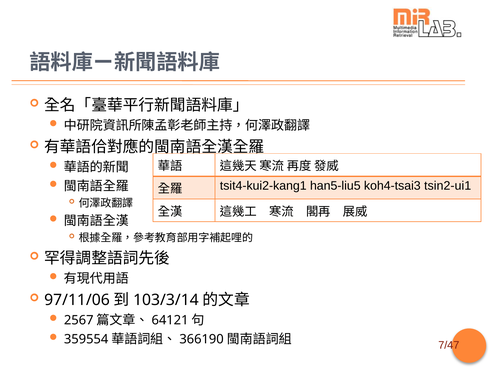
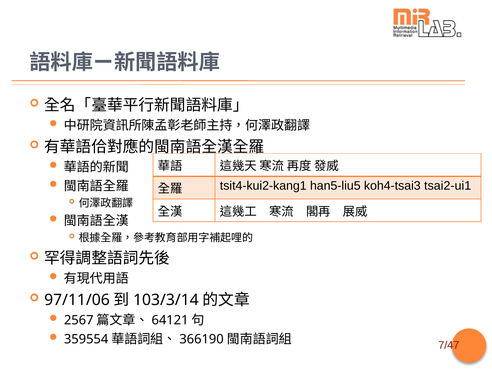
tsin2-ui1: tsin2-ui1 -> tsai2-ui1
